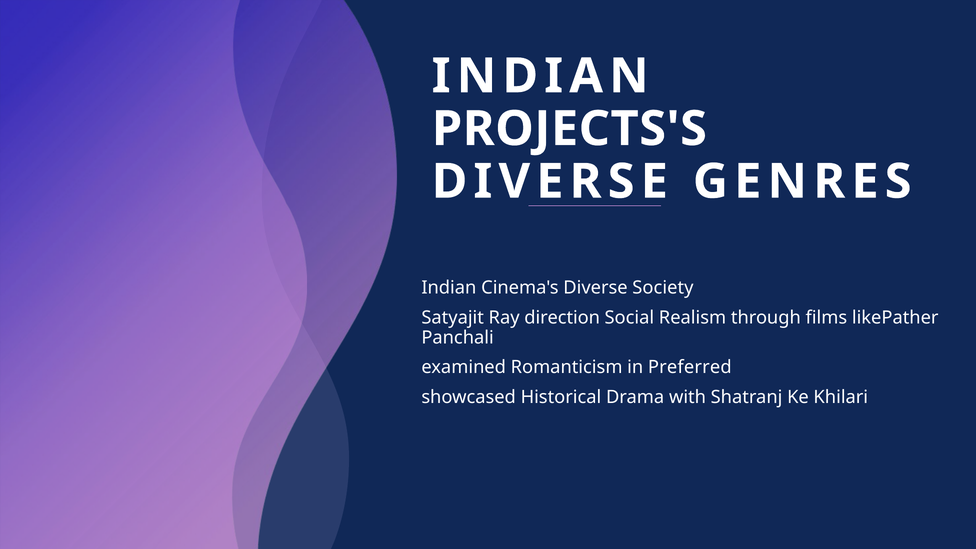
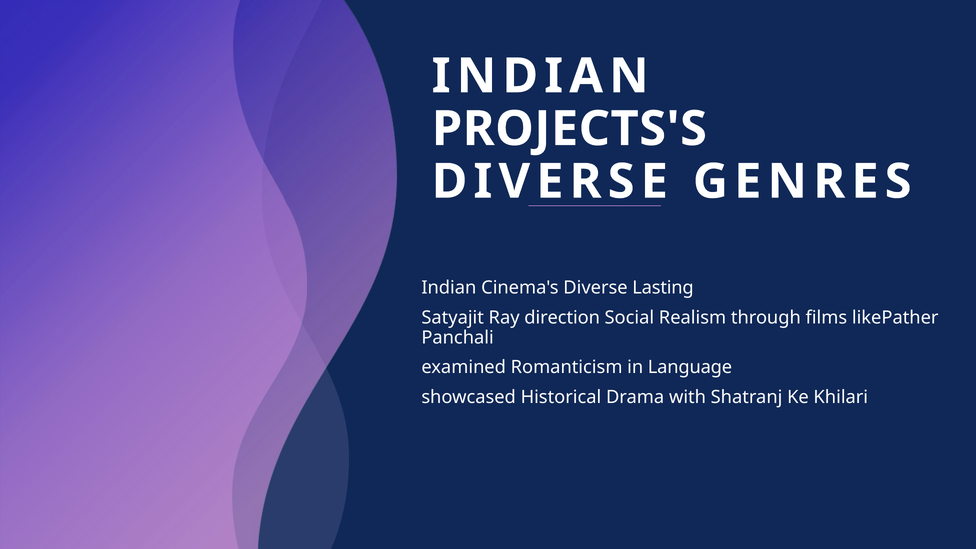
Society: Society -> Lasting
Preferred: Preferred -> Language
